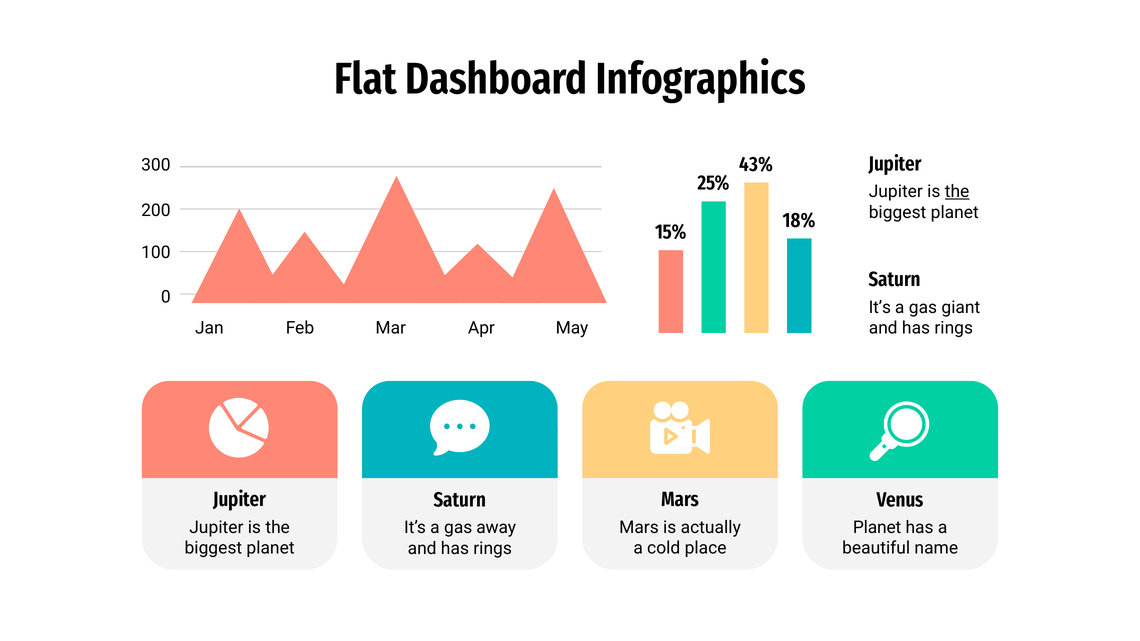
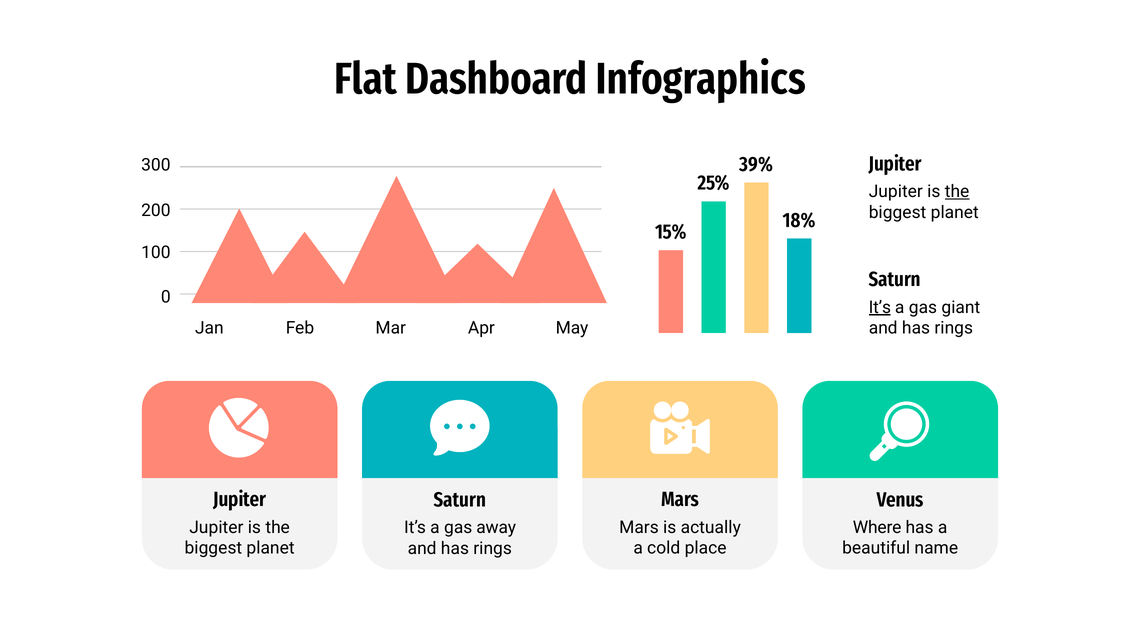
43%: 43% -> 39%
It’s at (880, 307) underline: none -> present
Planet at (877, 528): Planet -> Where
